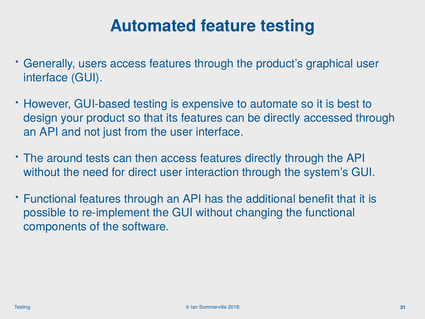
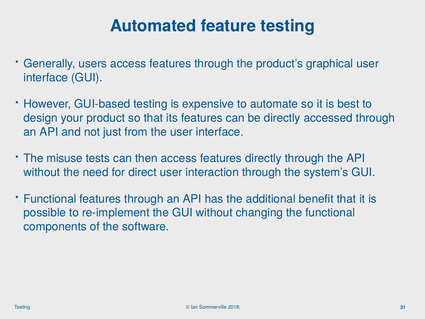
around: around -> misuse
